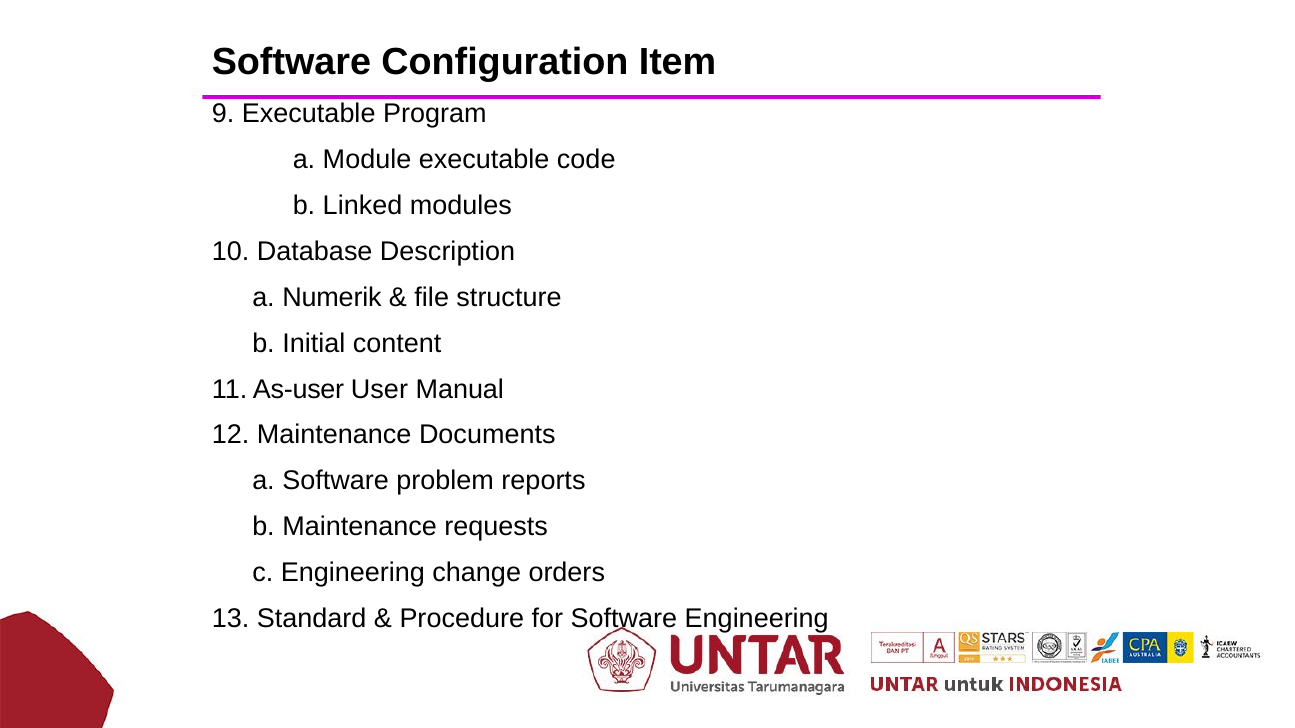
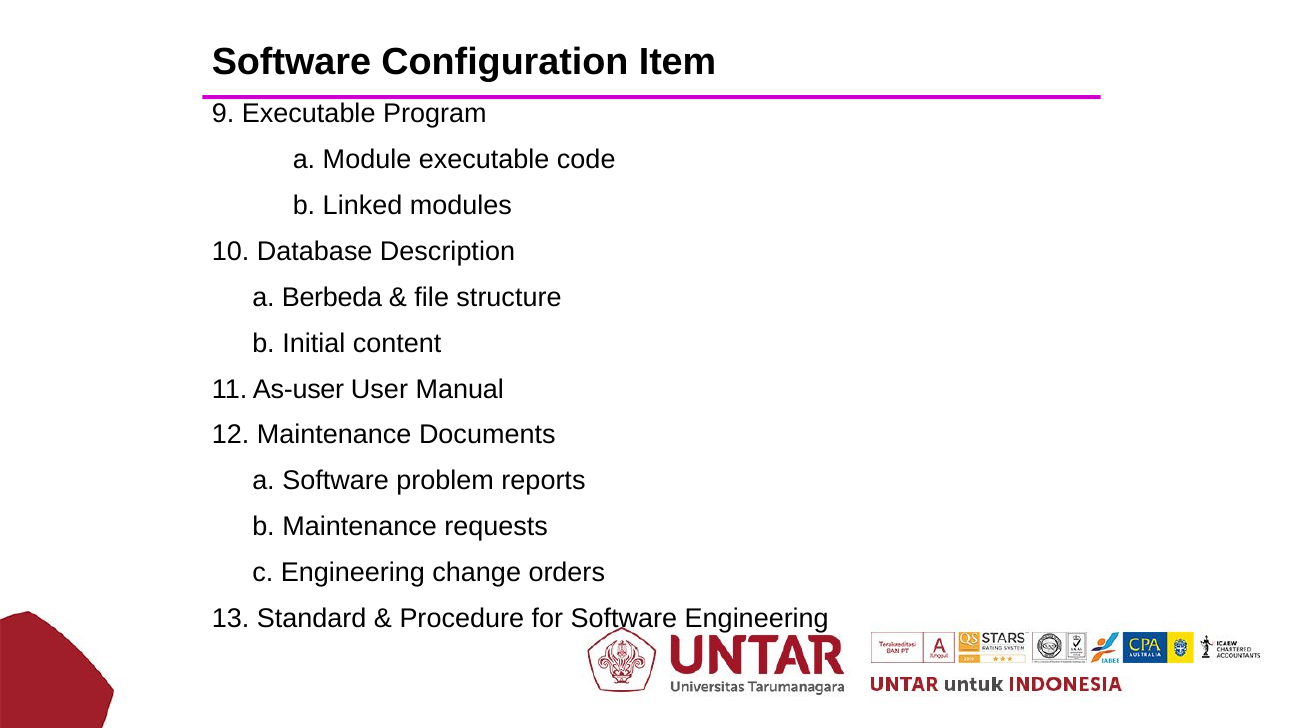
Numerik: Numerik -> Berbeda
